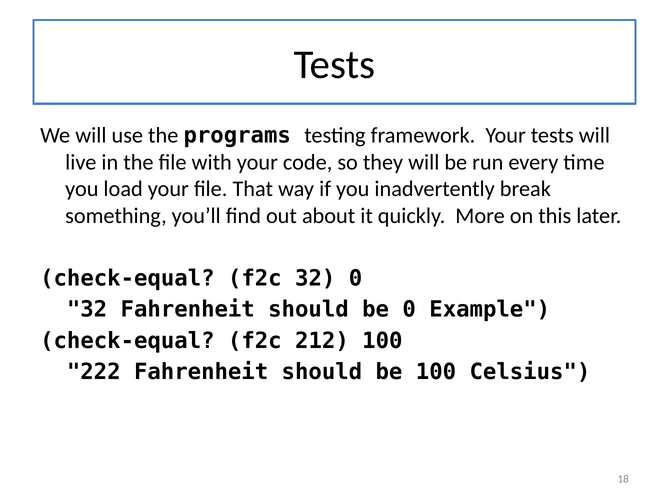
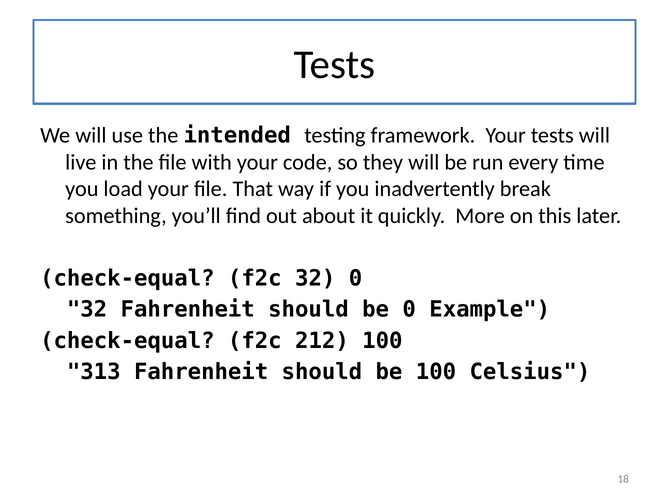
programs: programs -> intended
222: 222 -> 313
